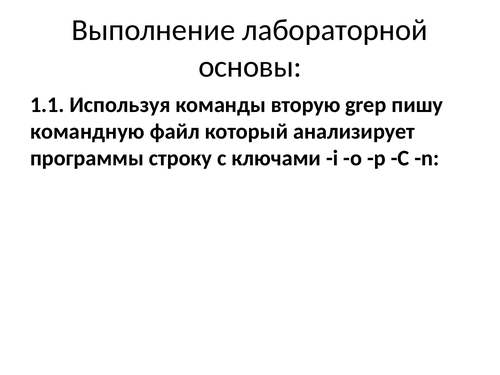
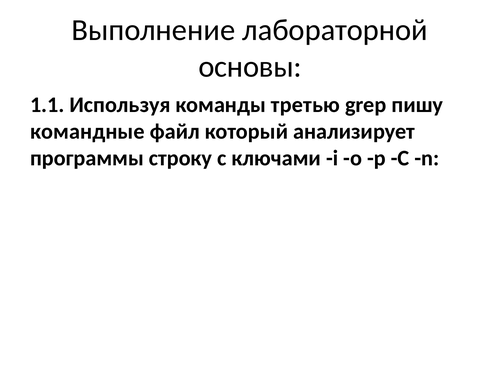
вторую: вторую -> третью
командную: командную -> командные
